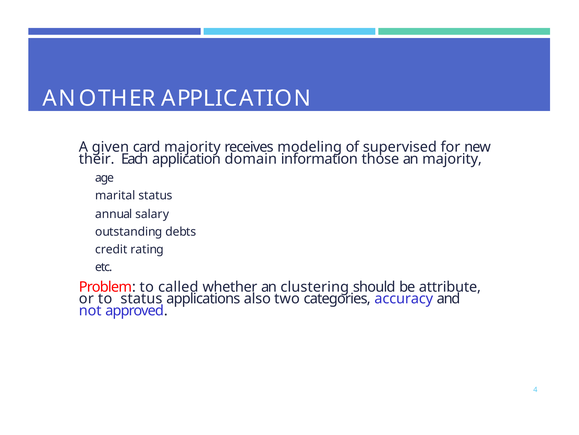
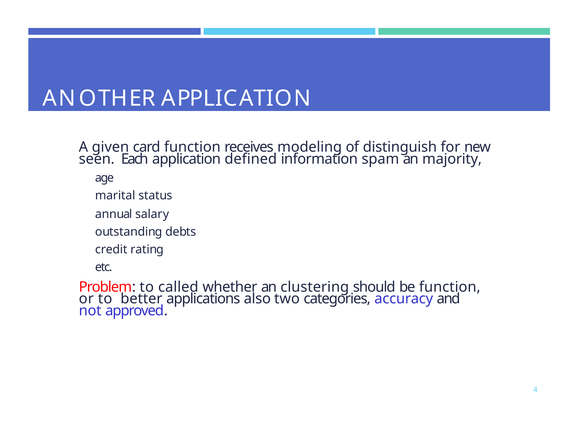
card majority: majority -> function
supervised: supervised -> distinguish
their: their -> seen
domain: domain -> defined
those: those -> spam
be attribute: attribute -> function
to status: status -> better
